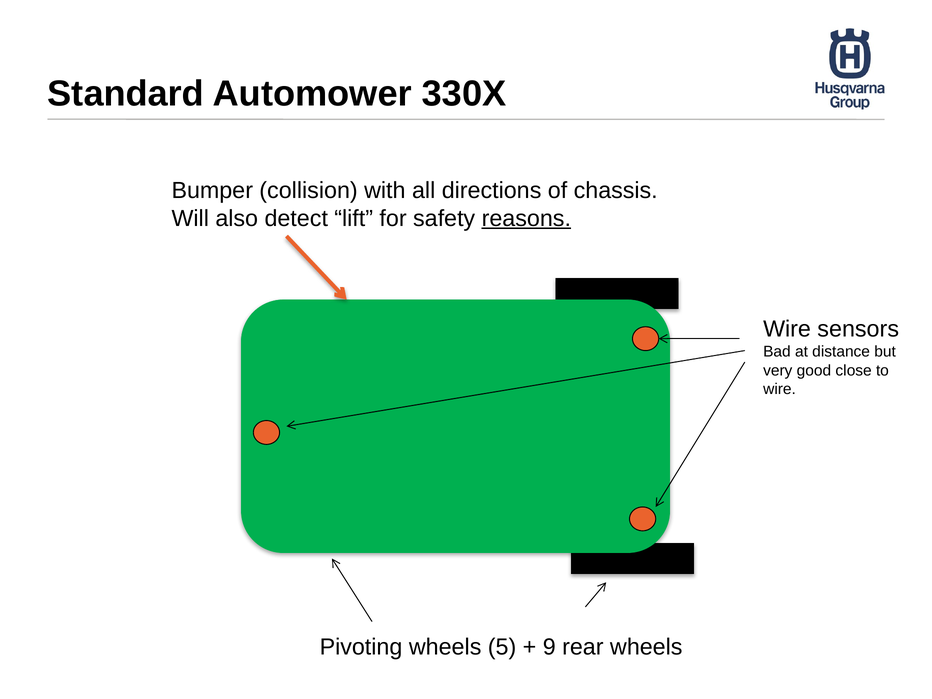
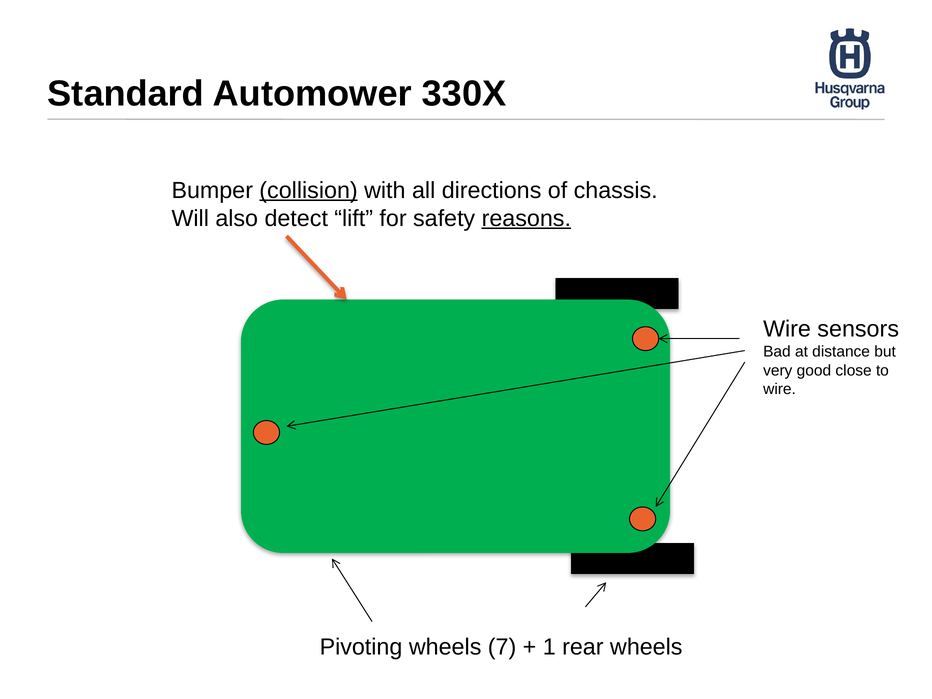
collision underline: none -> present
5: 5 -> 7
9: 9 -> 1
